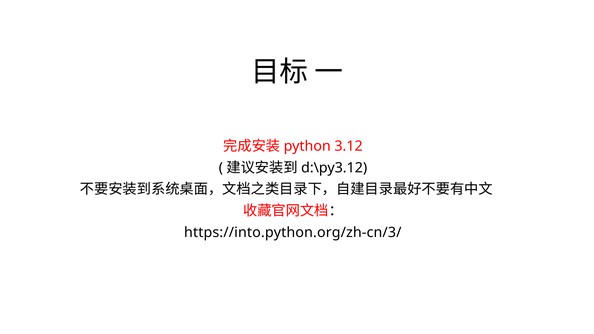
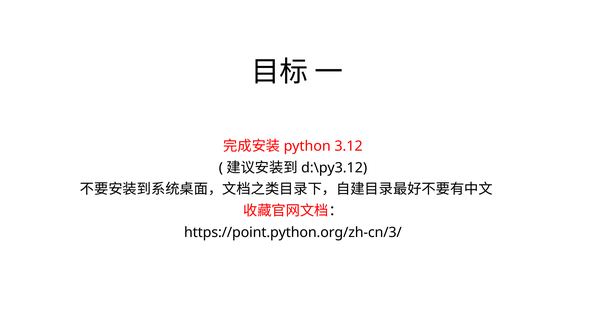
https://into.python.org/zh-cn/3/: https://into.python.org/zh-cn/3/ -> https://point.python.org/zh-cn/3/
